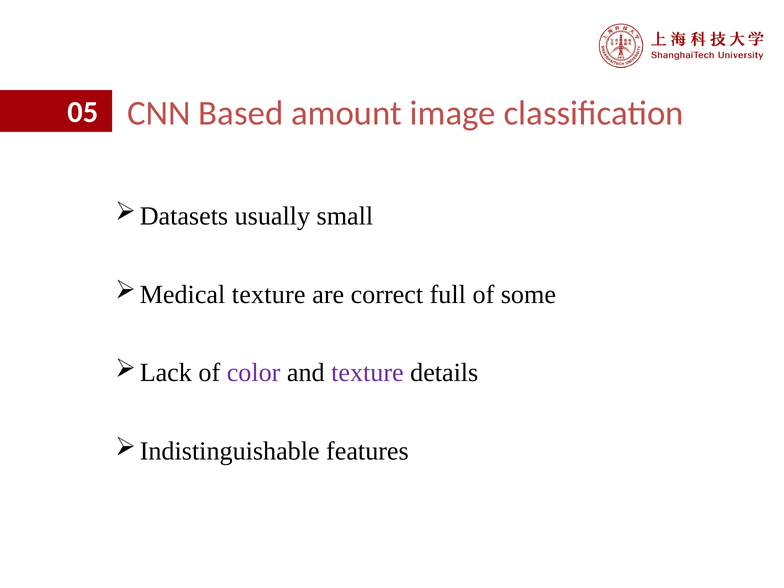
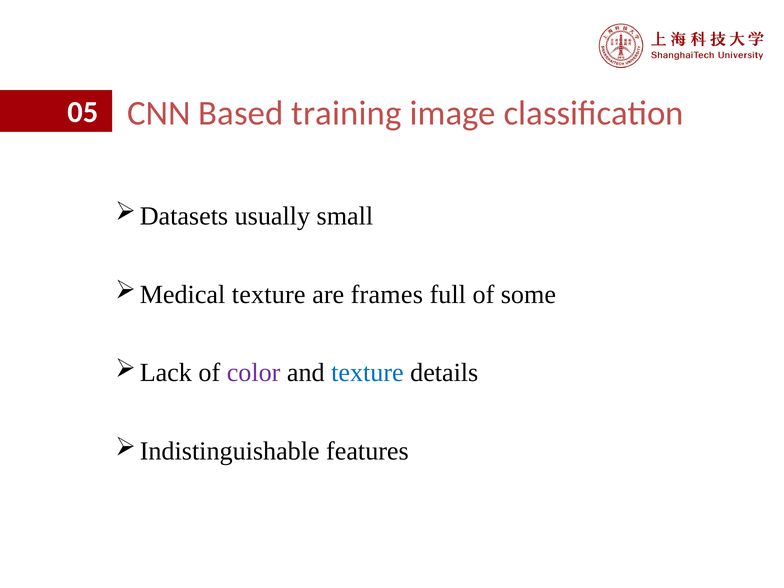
amount: amount -> training
correct: correct -> frames
texture at (367, 373) colour: purple -> blue
